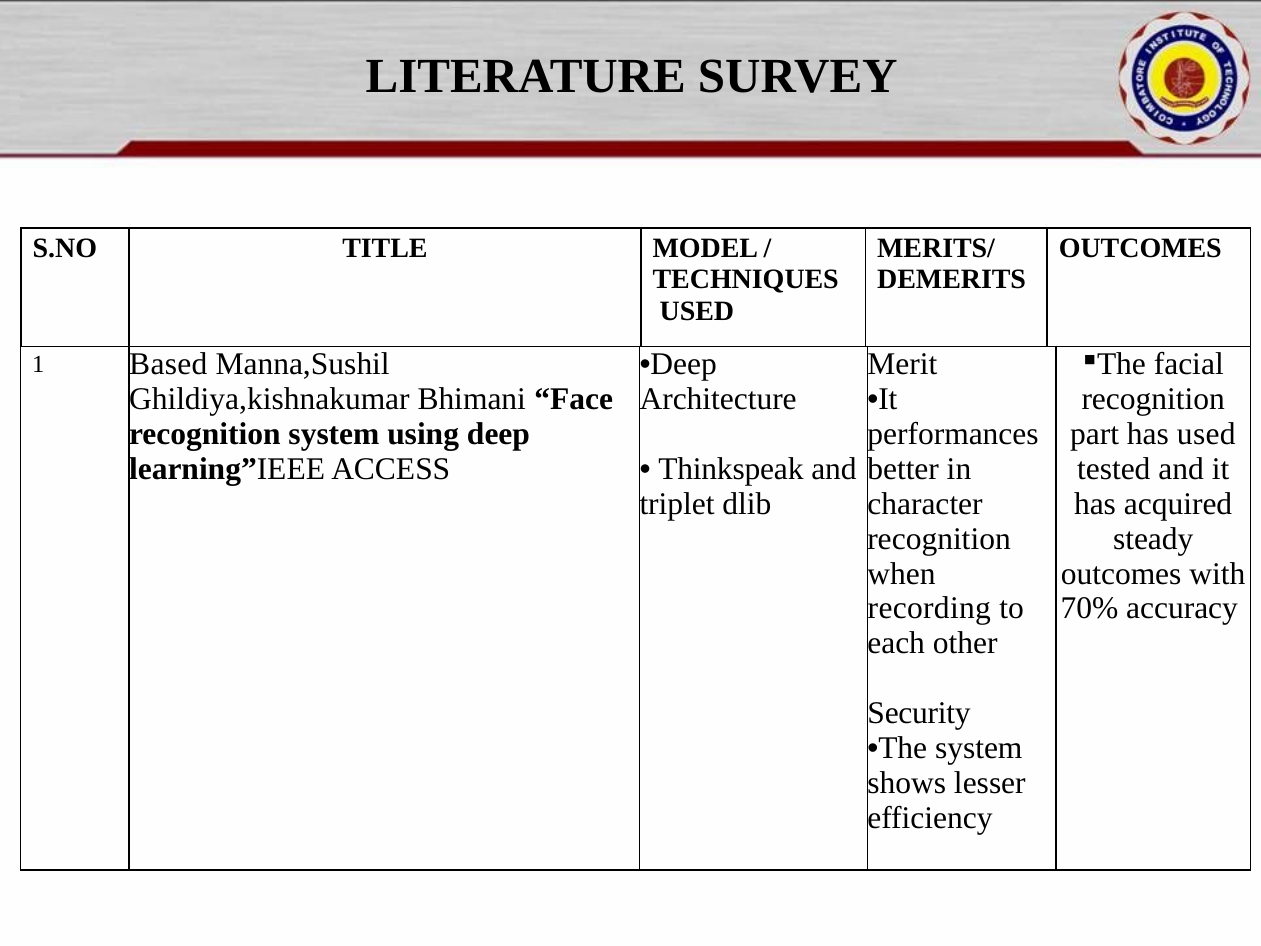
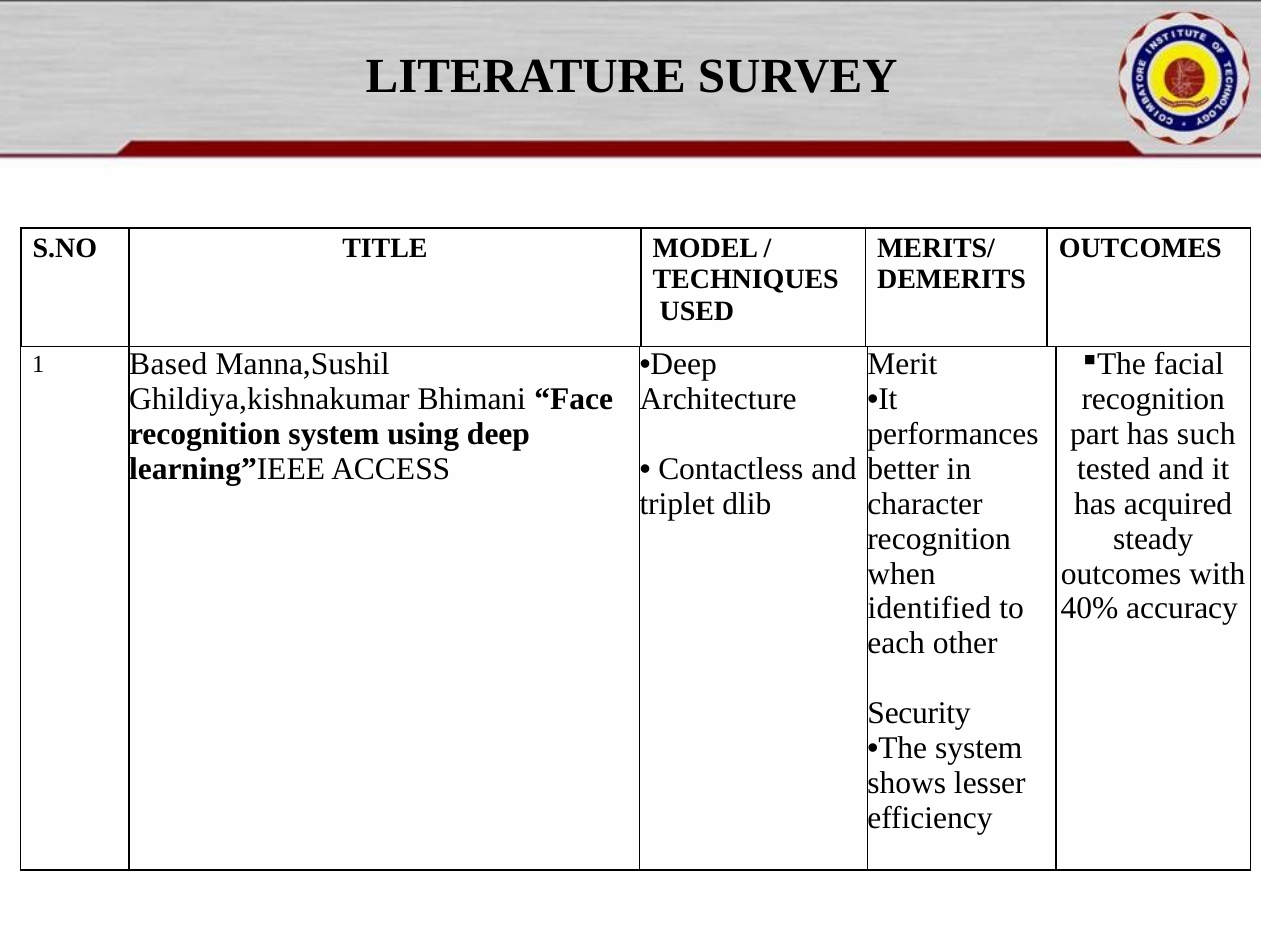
has used: used -> such
Thinkspeak: Thinkspeak -> Contactless
recording: recording -> identified
70%: 70% -> 40%
